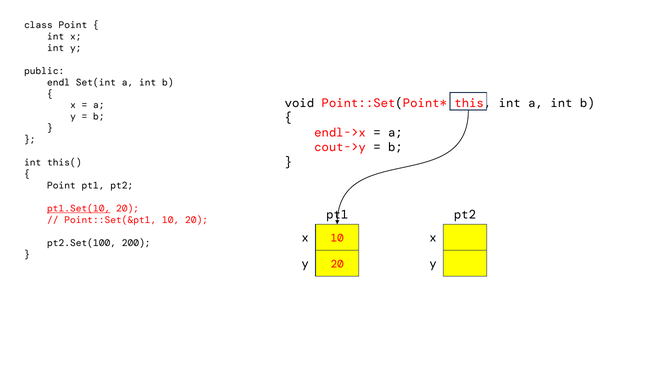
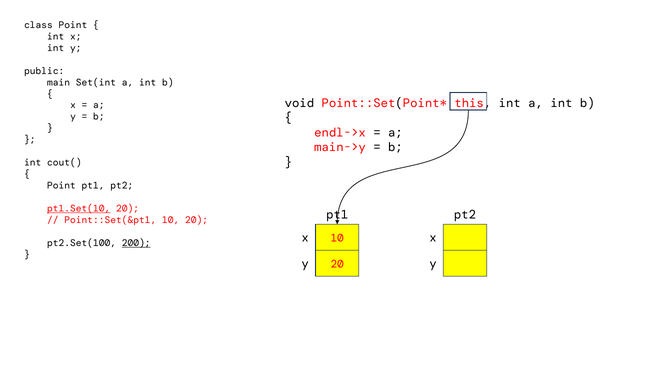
endl: endl -> main
cout->y: cout->y -> main->y
this(: this( -> cout(
200 underline: none -> present
